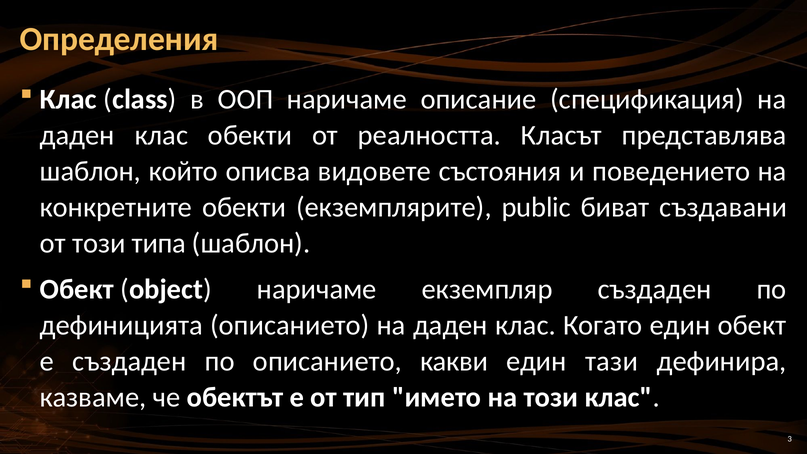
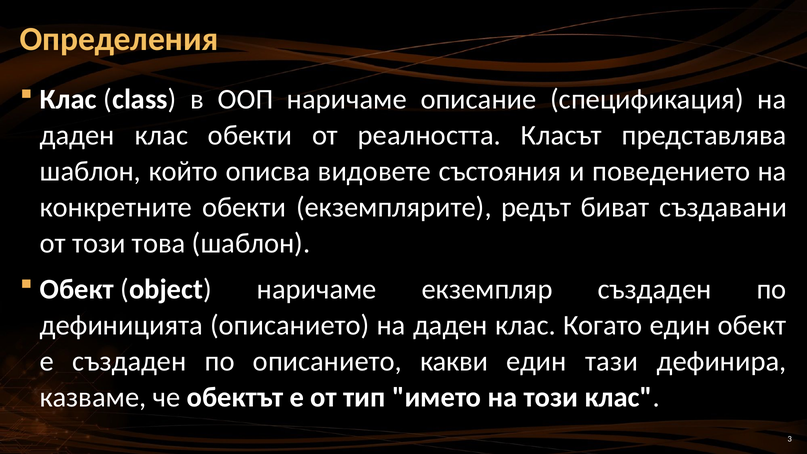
public: public -> редът
типа: типа -> това
